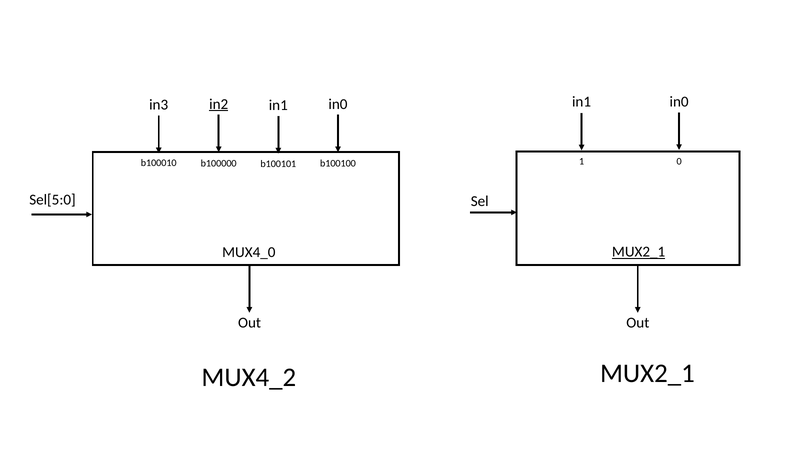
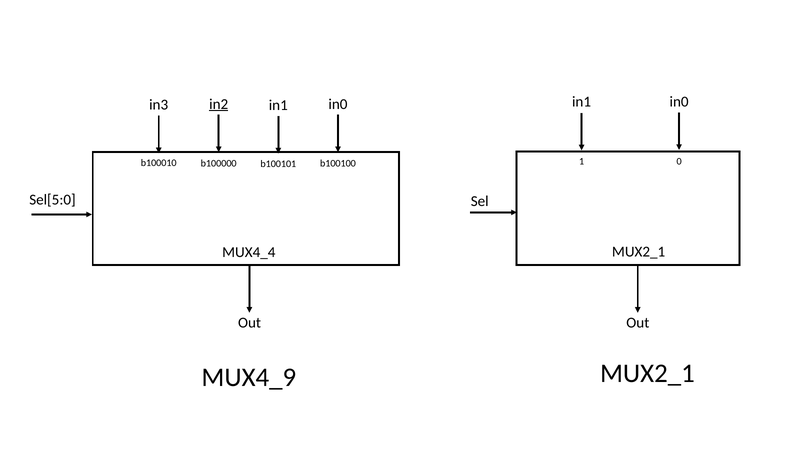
MUX2_1 at (639, 252) underline: present -> none
MUX4_0: MUX4_0 -> MUX4_4
MUX4_2: MUX4_2 -> MUX4_9
